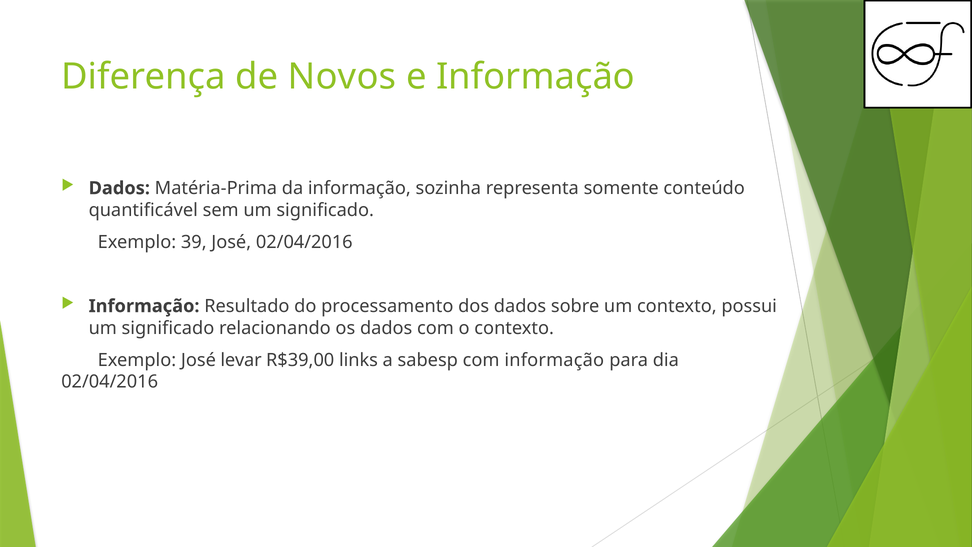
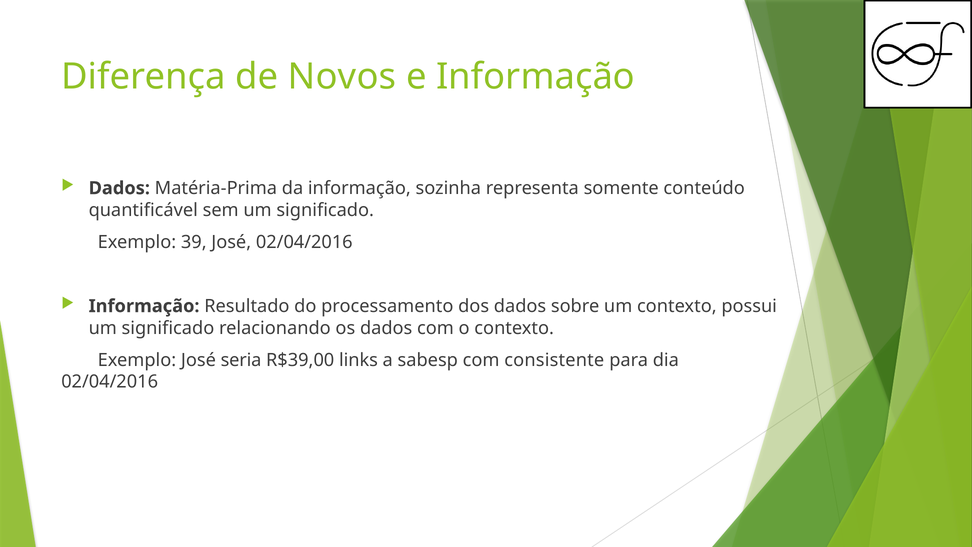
levar: levar -> seria
com informação: informação -> consistente
